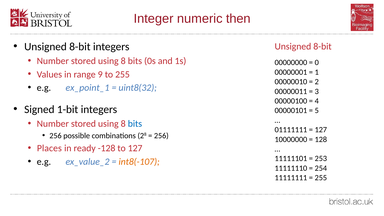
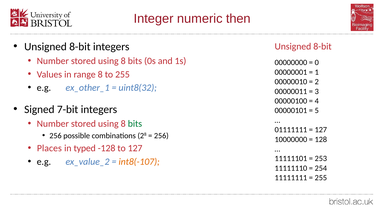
range 9: 9 -> 8
ex_point_1: ex_point_1 -> ex_other_1
1-bit: 1-bit -> 7-bit
bits at (135, 124) colour: blue -> green
ready: ready -> typed
